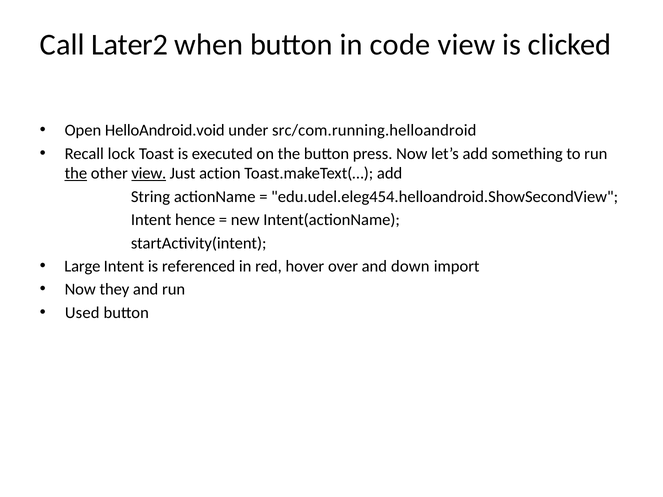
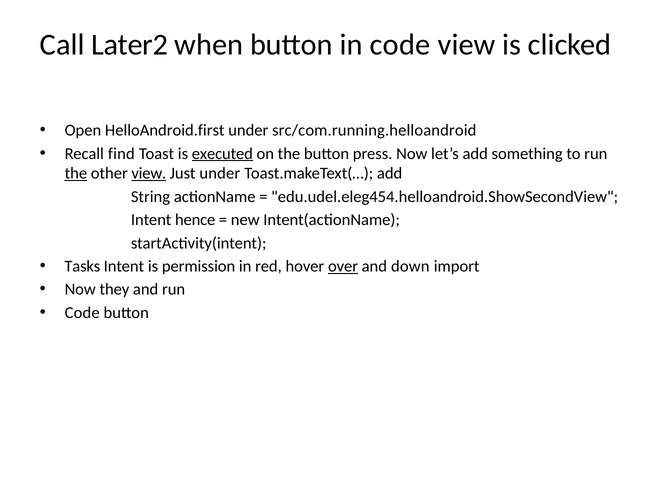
HelloAndroid.void: HelloAndroid.void -> HelloAndroid.first
lock: lock -> find
executed underline: none -> present
Just action: action -> under
Large: Large -> Tasks
referenced: referenced -> permission
over underline: none -> present
Used at (82, 313): Used -> Code
